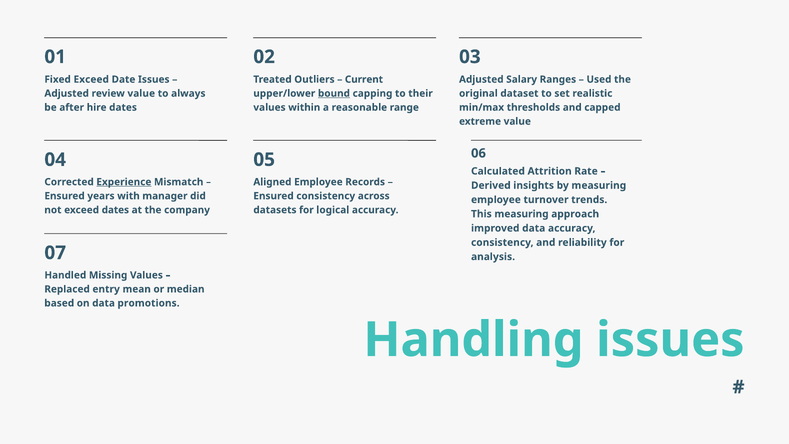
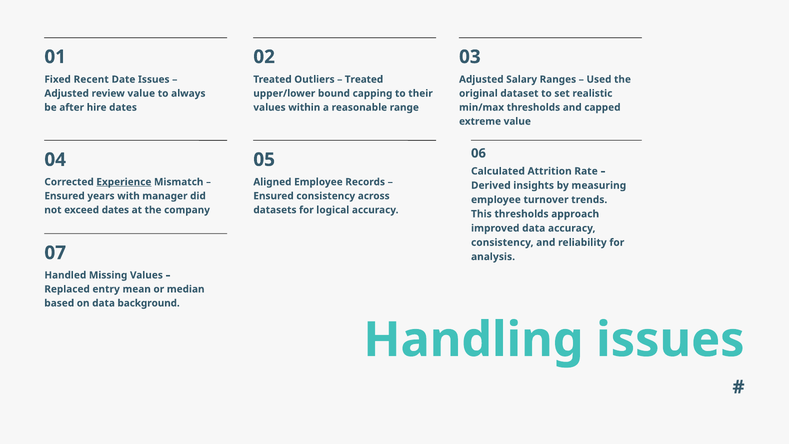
Fixed Exceed: Exceed -> Recent
Current at (364, 79): Current -> Treated
bound underline: present -> none
This measuring: measuring -> thresholds
promotions: promotions -> background
